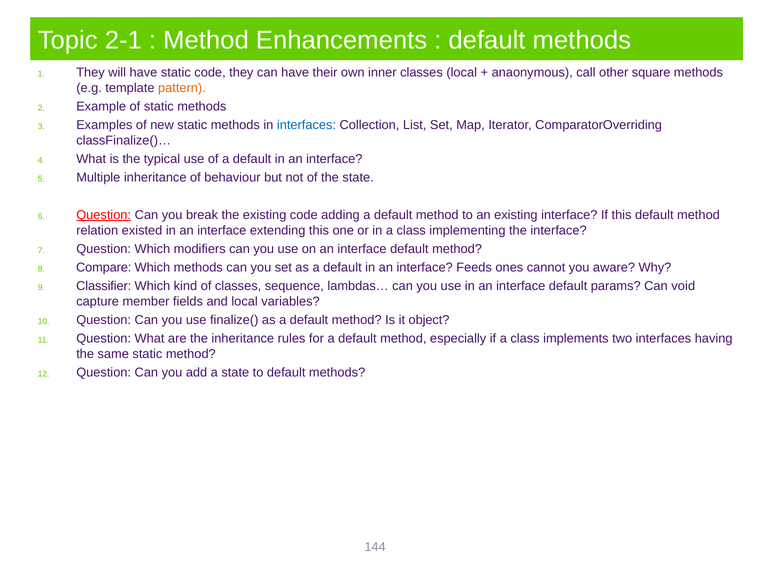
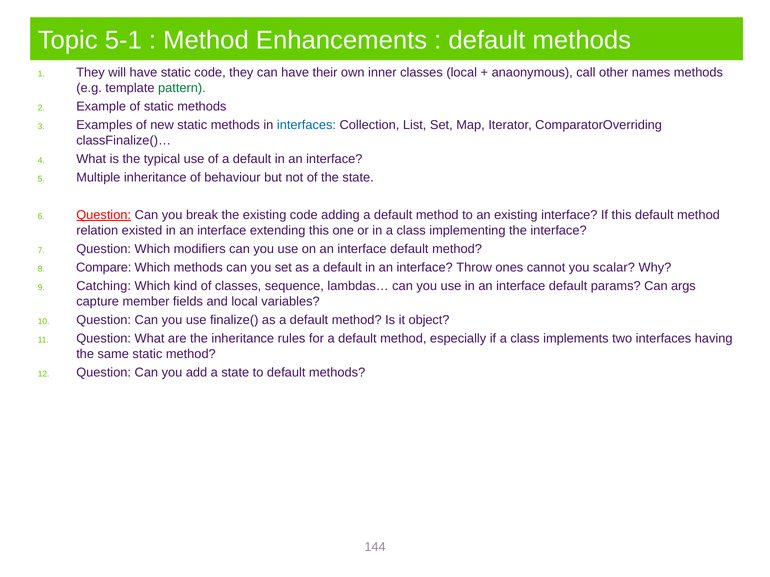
2-1: 2-1 -> 5-1
square: square -> names
pattern colour: orange -> green
Feeds: Feeds -> Throw
aware: aware -> scalar
Classifier: Classifier -> Catching
void: void -> args
